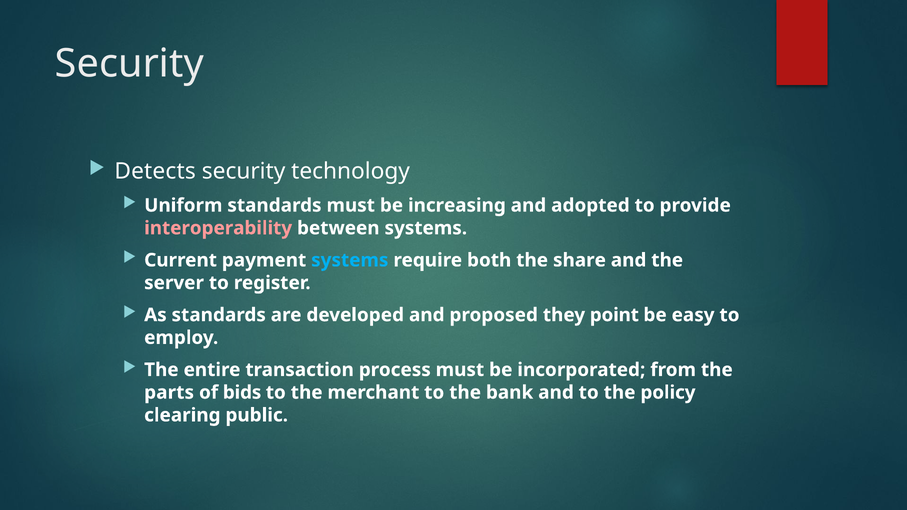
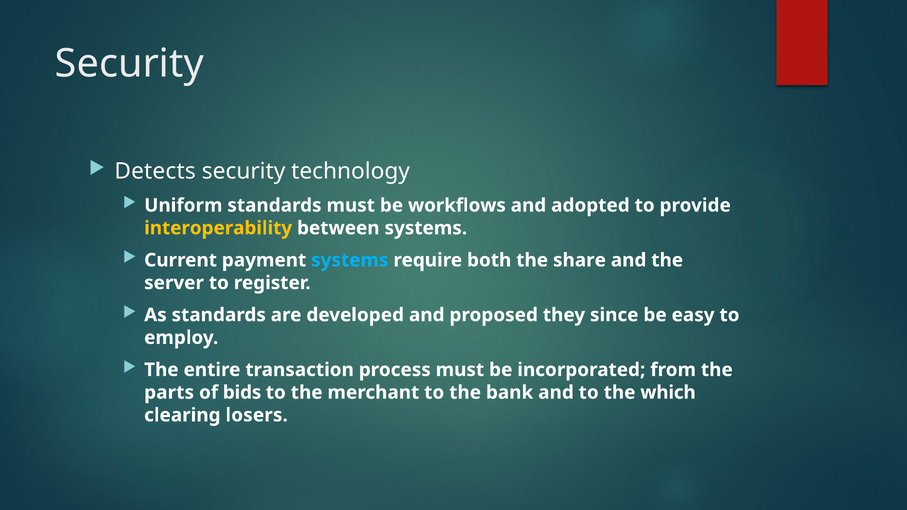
increasing: increasing -> workflows
interoperability colour: pink -> yellow
point: point -> since
policy: policy -> which
public: public -> losers
